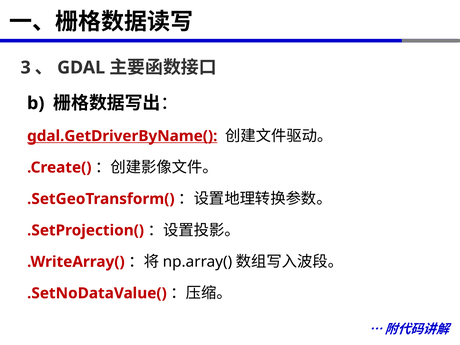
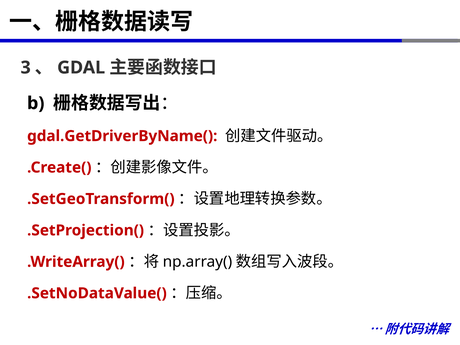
gdal.GetDriverByName( underline: present -> none
